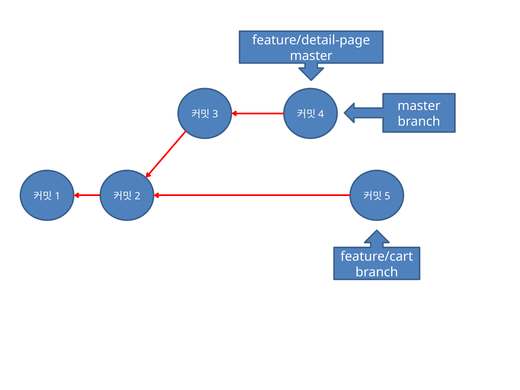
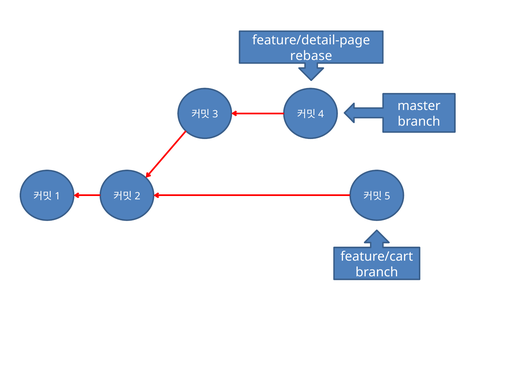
master at (311, 56): master -> rebase
